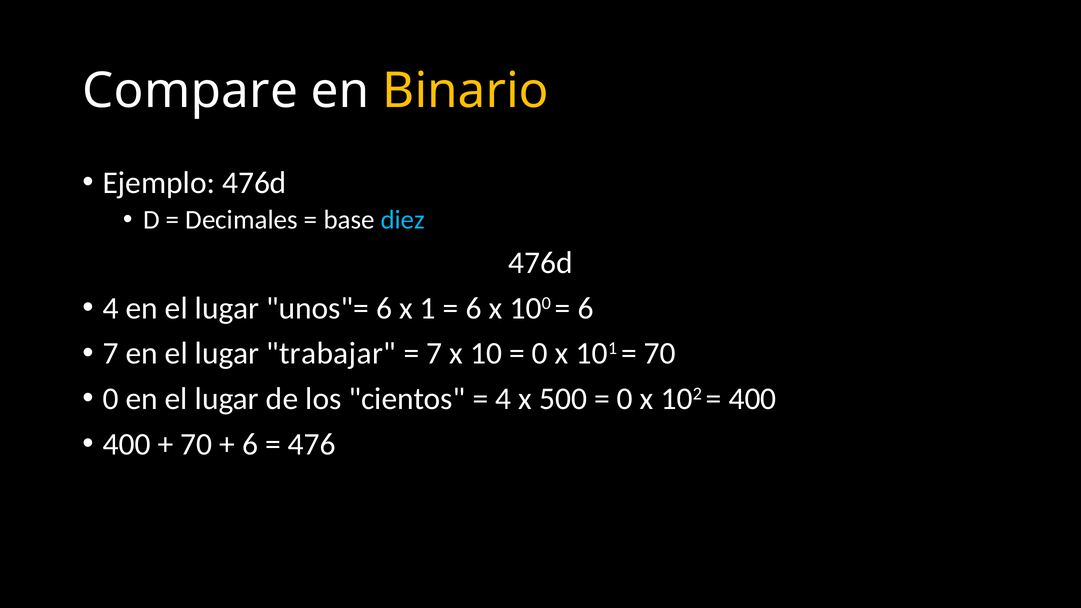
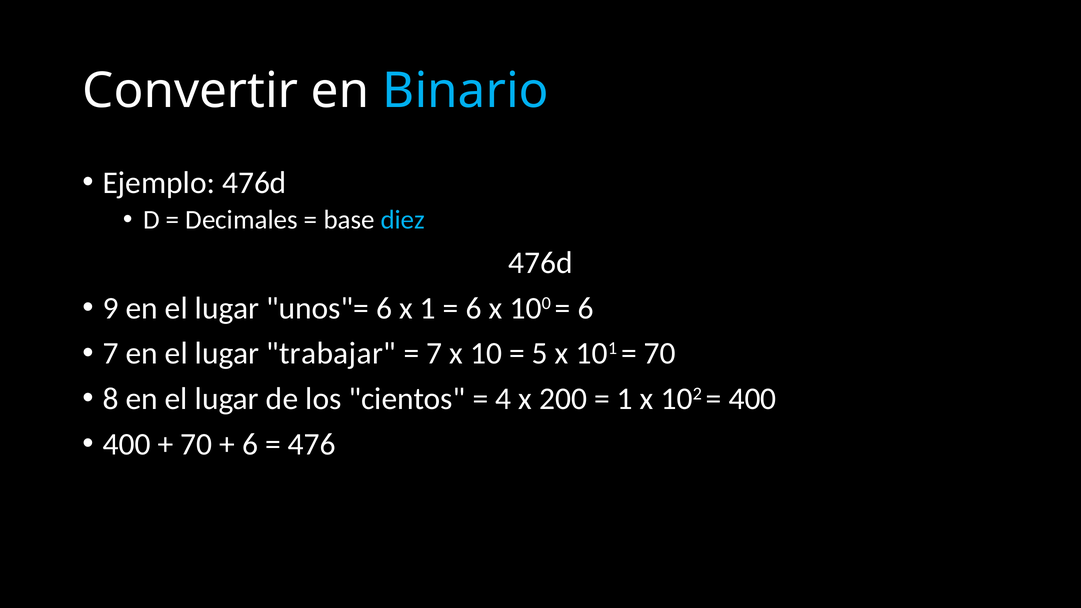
Compare: Compare -> Convertir
Binario colour: yellow -> light blue
4 at (111, 308): 4 -> 9
0 at (540, 354): 0 -> 5
0 at (111, 399): 0 -> 8
500: 500 -> 200
0 at (625, 399): 0 -> 1
